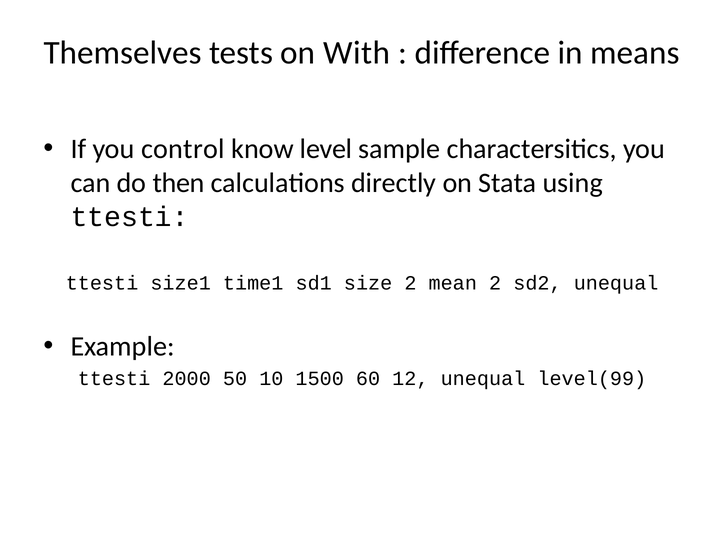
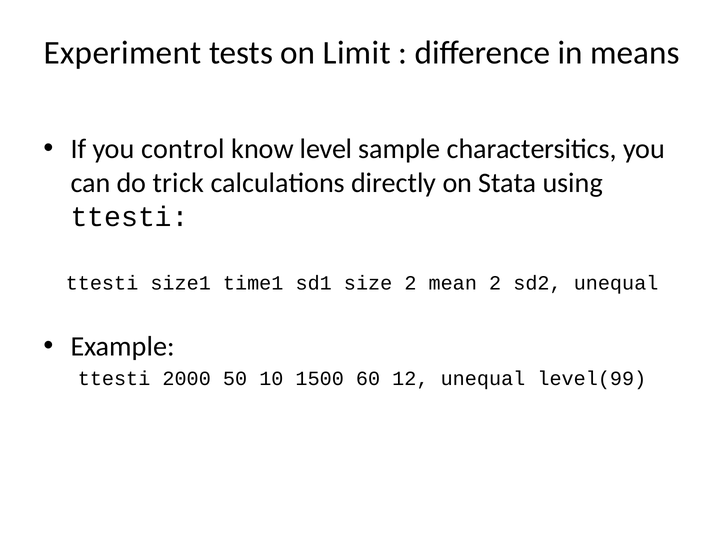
Themselves: Themselves -> Experiment
With: With -> Limit
then: then -> trick
